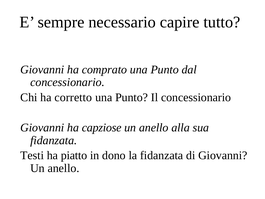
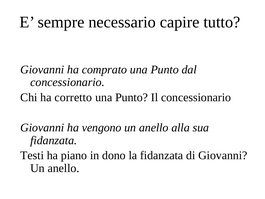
capziose: capziose -> vengono
piatto: piatto -> piano
